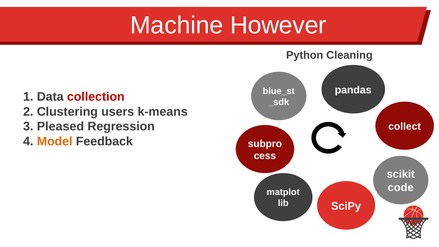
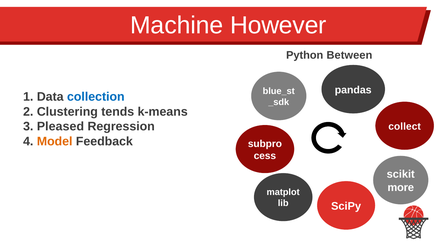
Cleaning: Cleaning -> Between
collection colour: red -> blue
users: users -> tends
code: code -> more
